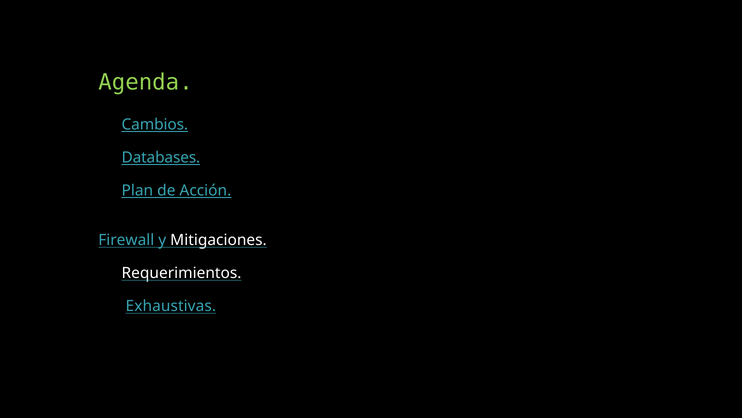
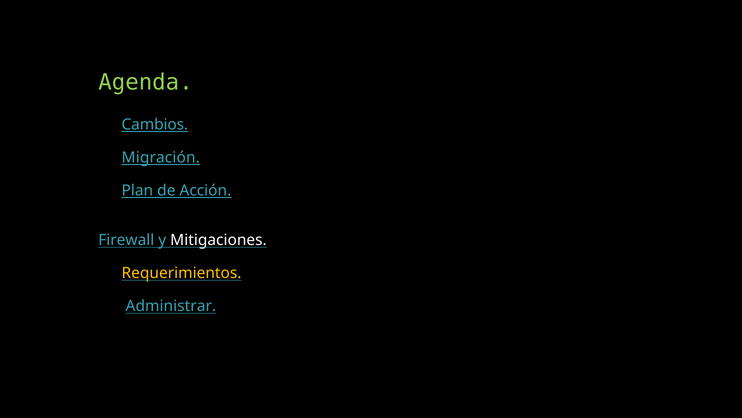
Databases: Databases -> Migración
Requerimientos colour: white -> yellow
Exhaustivas: Exhaustivas -> Administrar
